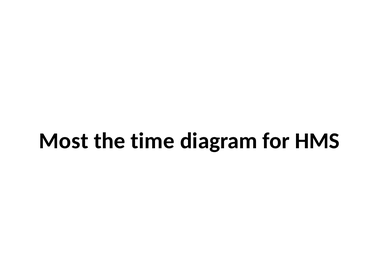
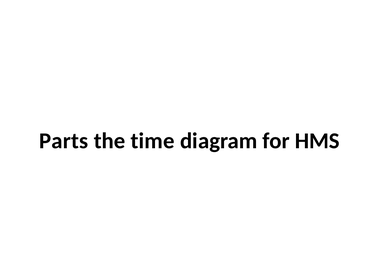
Most: Most -> Parts
